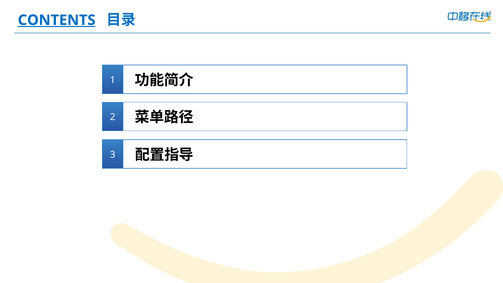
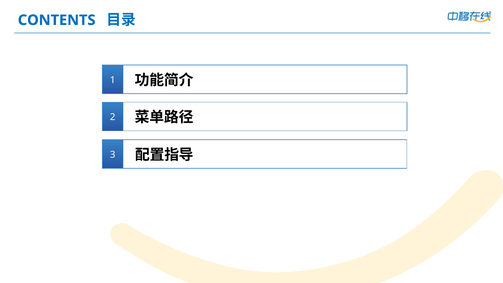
CONTENTS underline: present -> none
